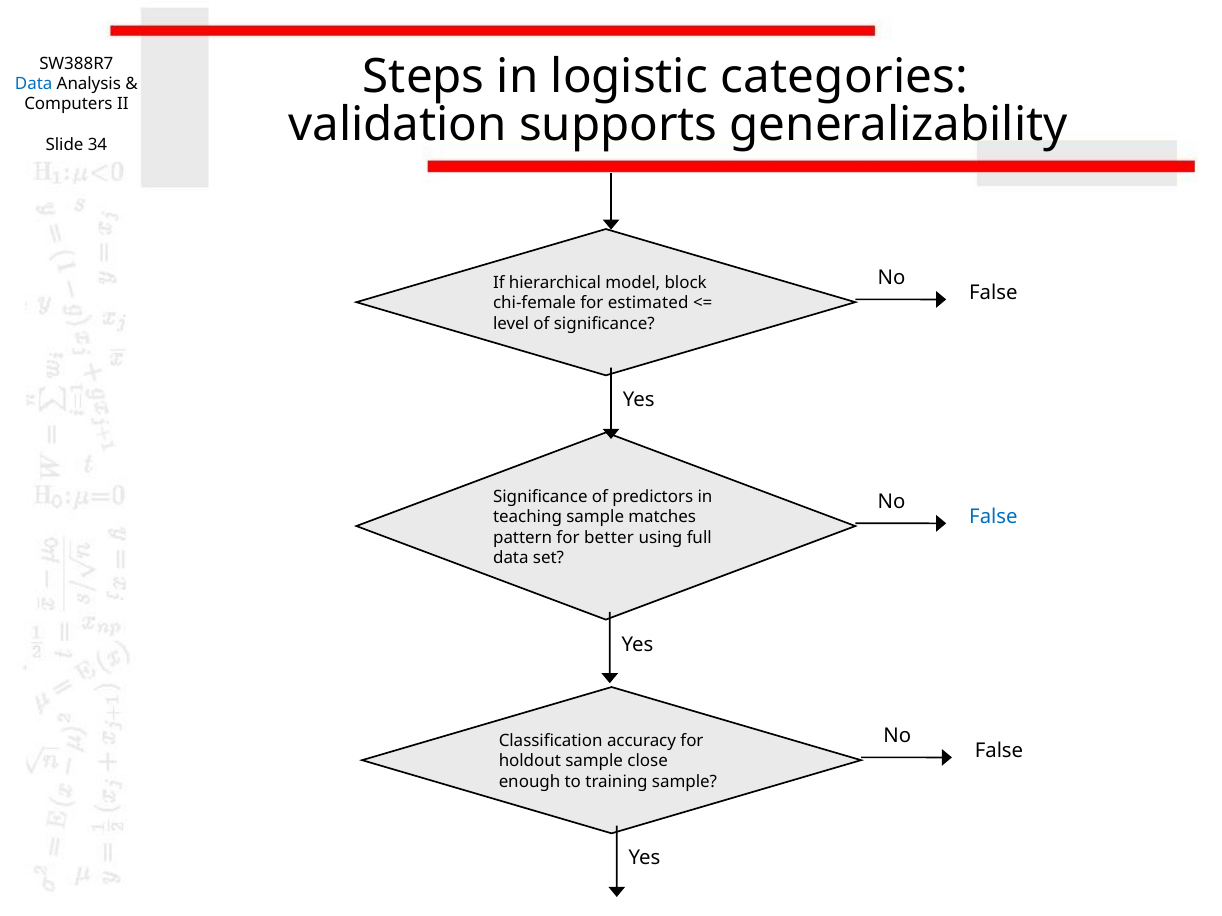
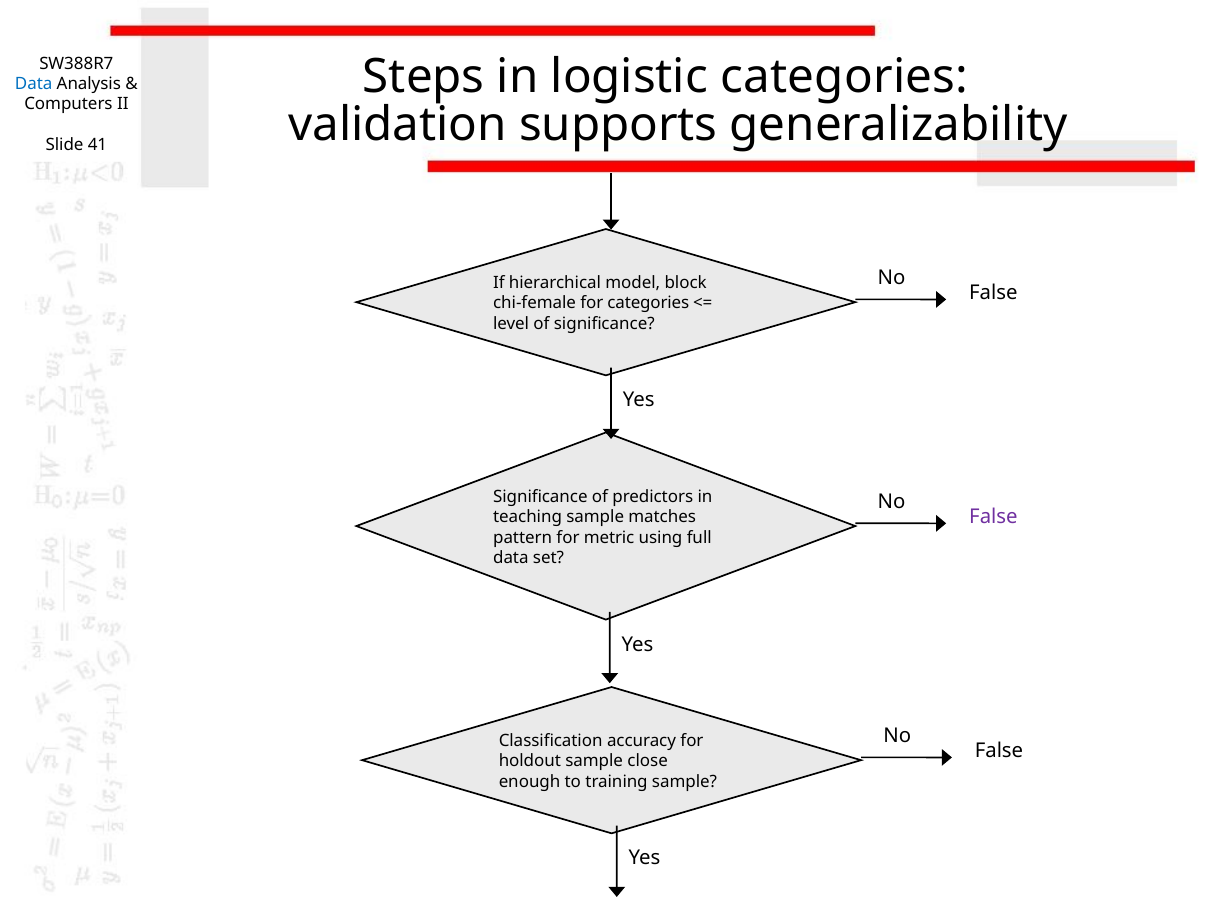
34: 34 -> 41
for estimated: estimated -> categories
False at (993, 517) colour: blue -> purple
better: better -> metric
